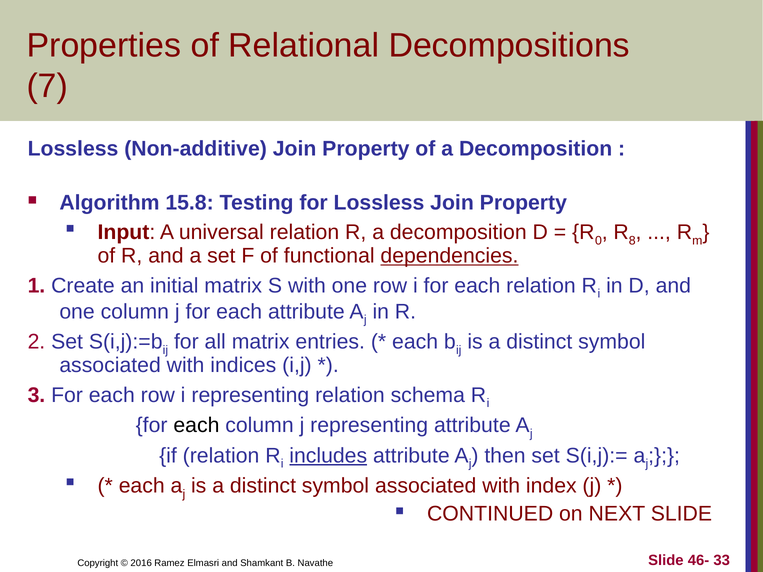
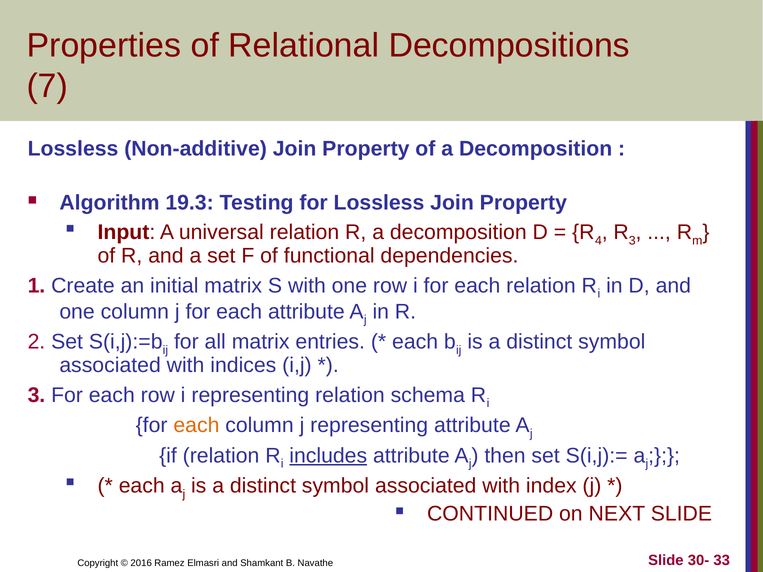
15.8: 15.8 -> 19.3
0: 0 -> 4
R 8: 8 -> 3
dependencies underline: present -> none
each at (196, 425) colour: black -> orange
46-: 46- -> 30-
